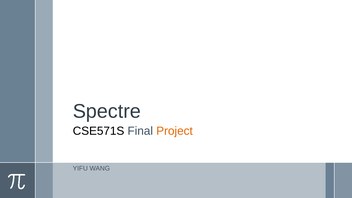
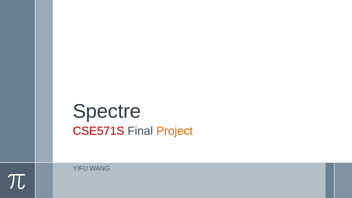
CSE571S colour: black -> red
